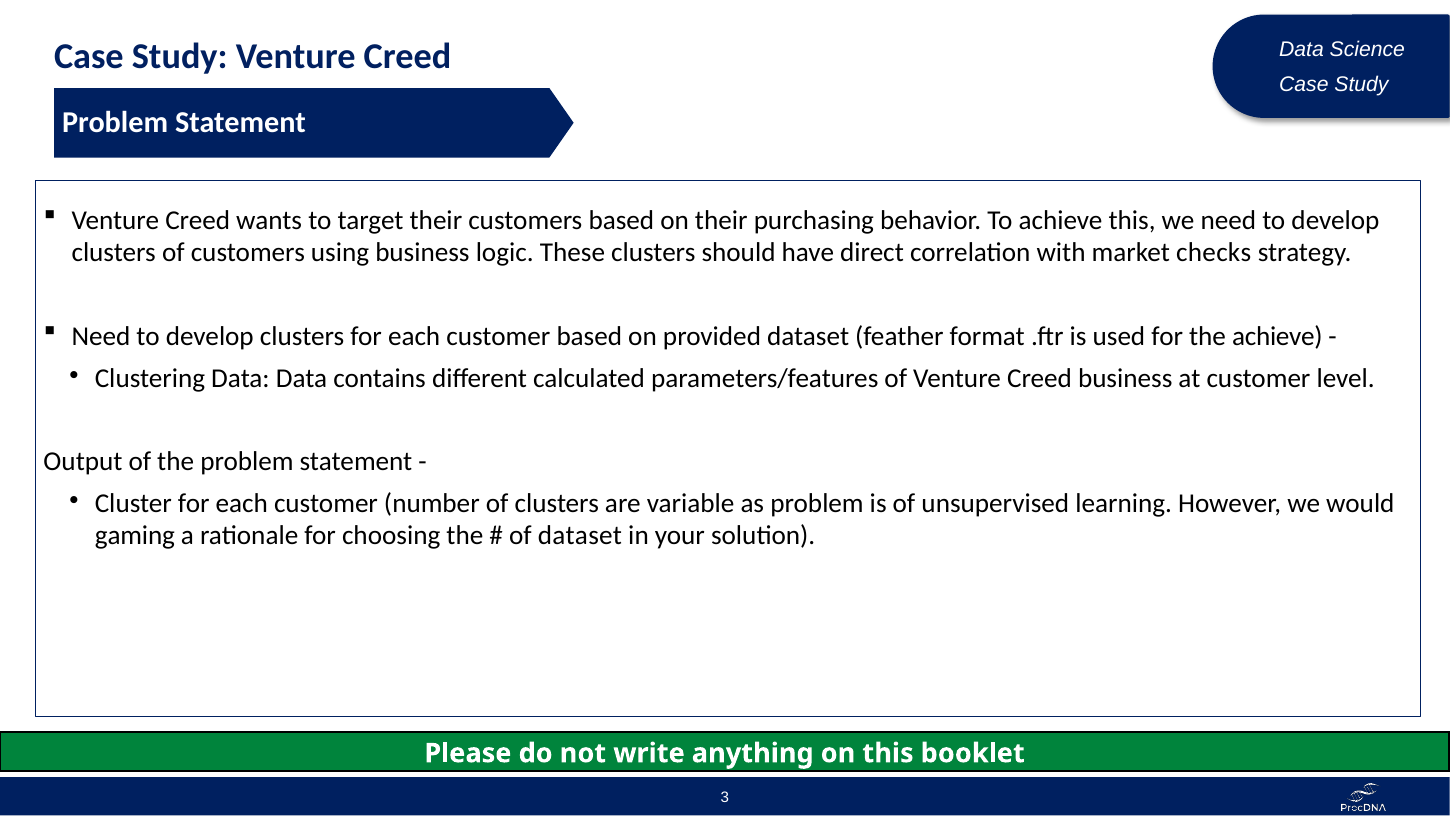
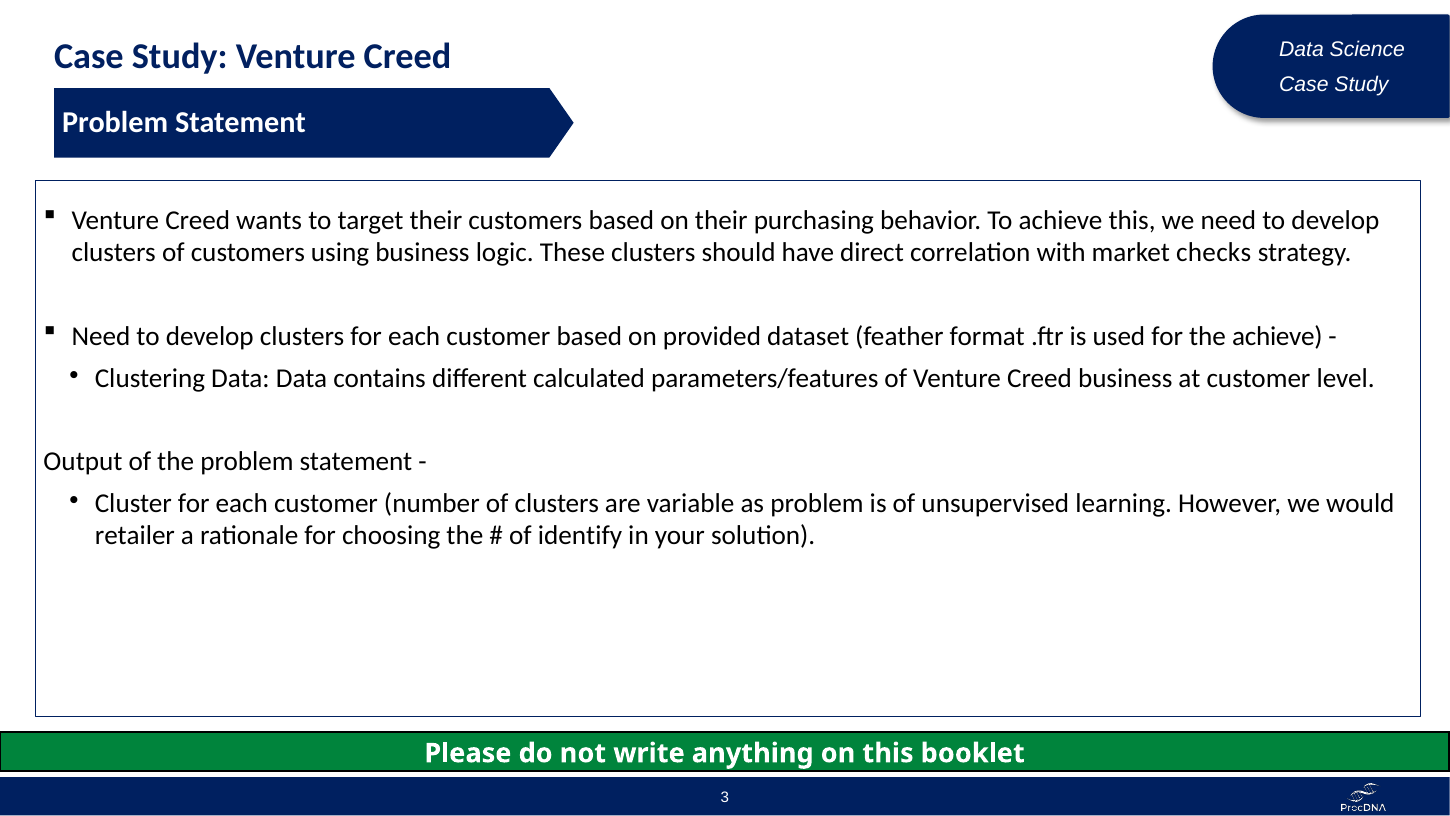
gaming: gaming -> retailer
of dataset: dataset -> identify
